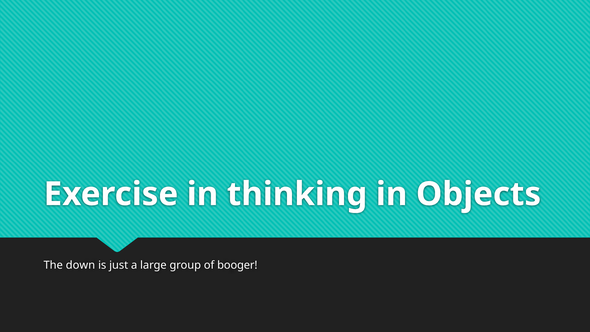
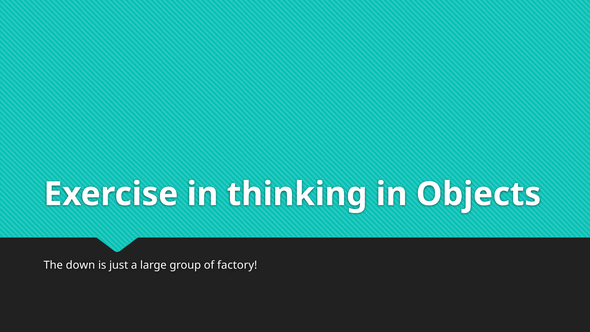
booger: booger -> factory
